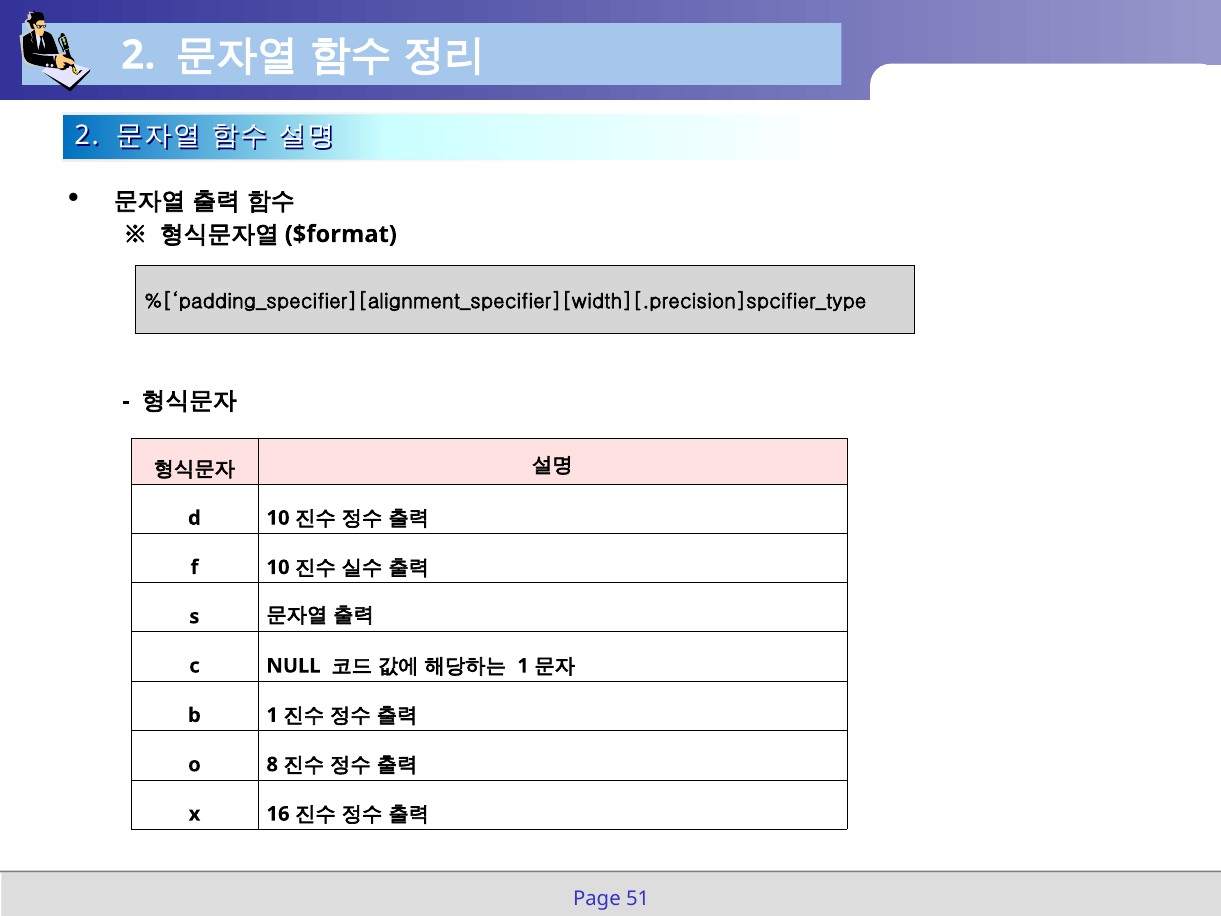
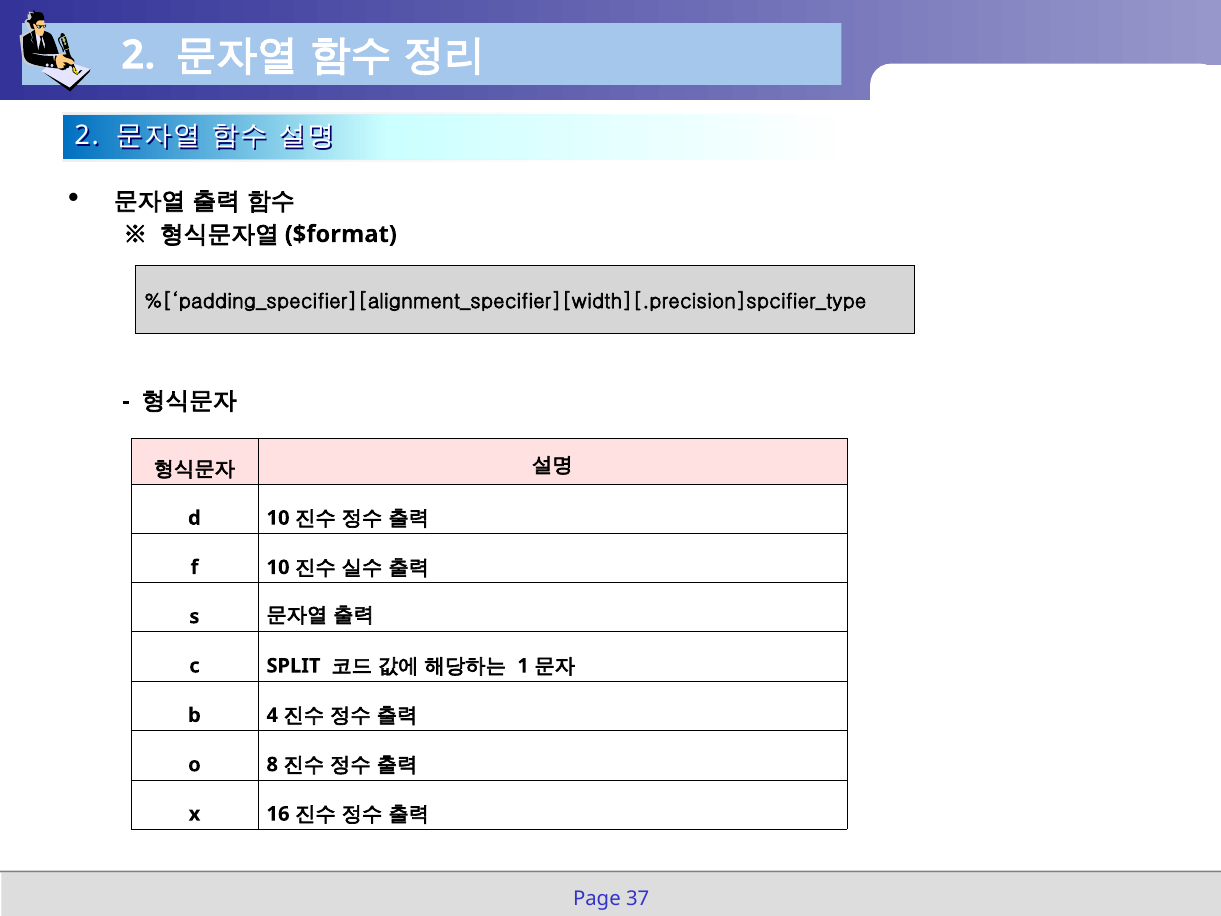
NULL: NULL -> SPLIT
b 1: 1 -> 4
51: 51 -> 37
